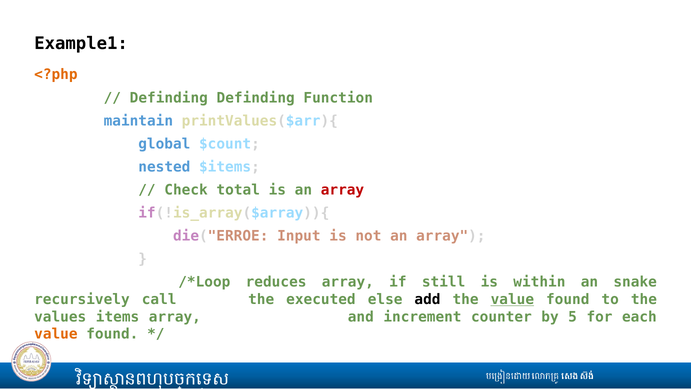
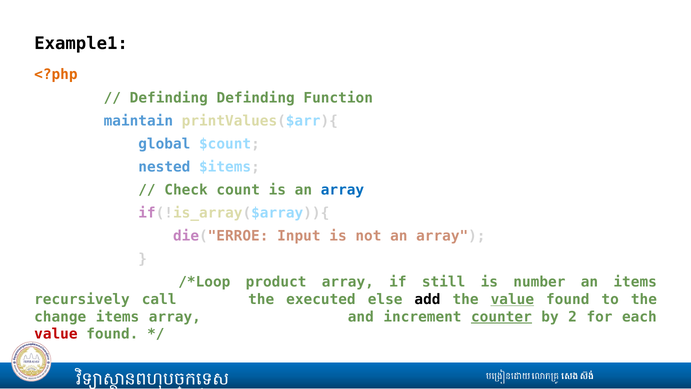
total: total -> count
array at (342, 190) colour: red -> blue
reduces: reduces -> product
within: within -> number
an snake: snake -> items
values: values -> change
counter underline: none -> present
5: 5 -> 2
value at (56, 334) colour: orange -> red
